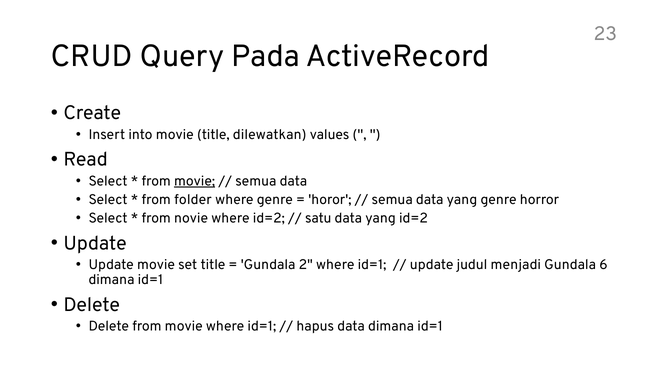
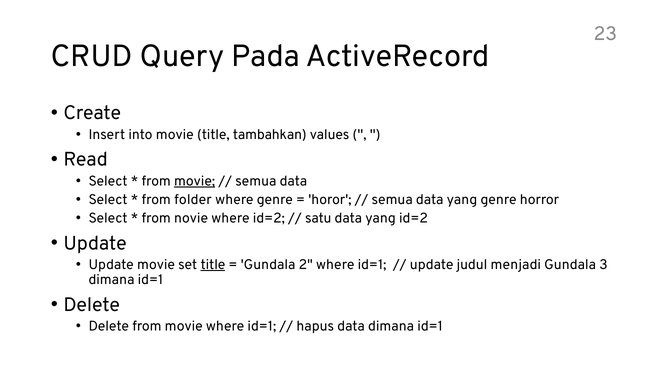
dilewatkan: dilewatkan -> tambahkan
title at (213, 264) underline: none -> present
6: 6 -> 3
